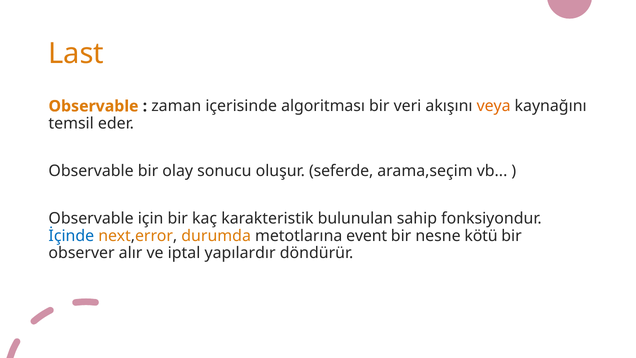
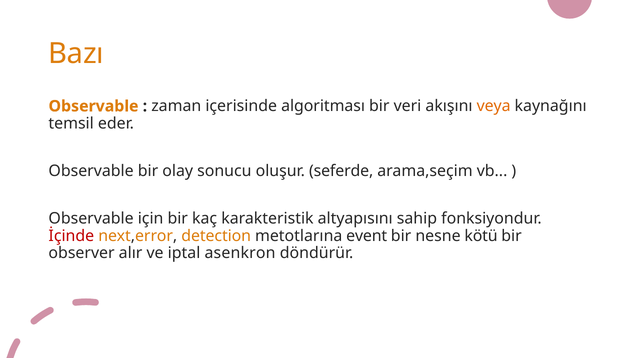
Last: Last -> Bazı
bulunulan: bulunulan -> altyapısını
İçinde colour: blue -> red
durumda: durumda -> detection
yapılardır: yapılardır -> asenkron
